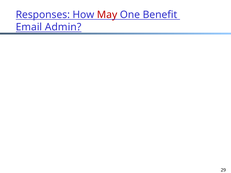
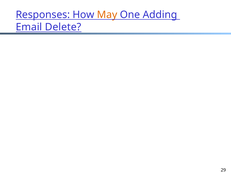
May colour: red -> orange
Benefit: Benefit -> Adding
Admin: Admin -> Delete
